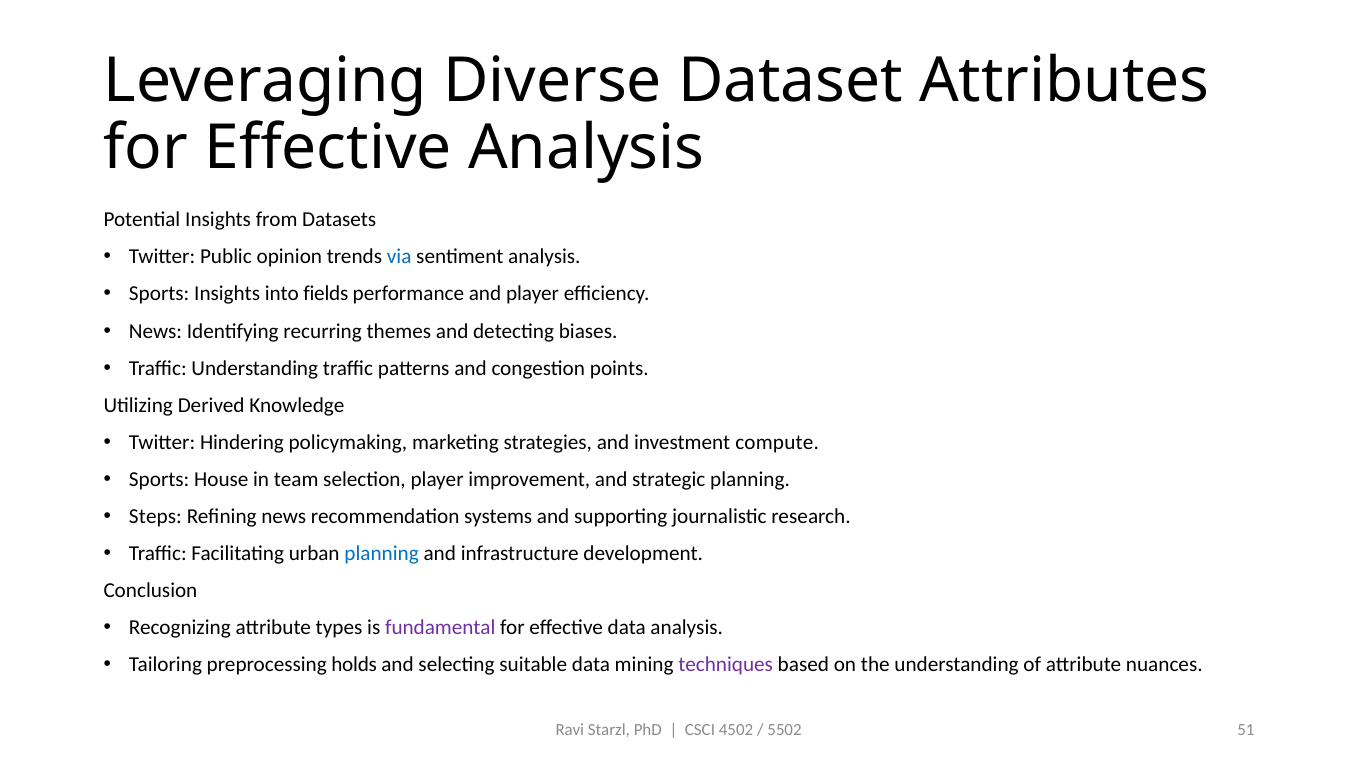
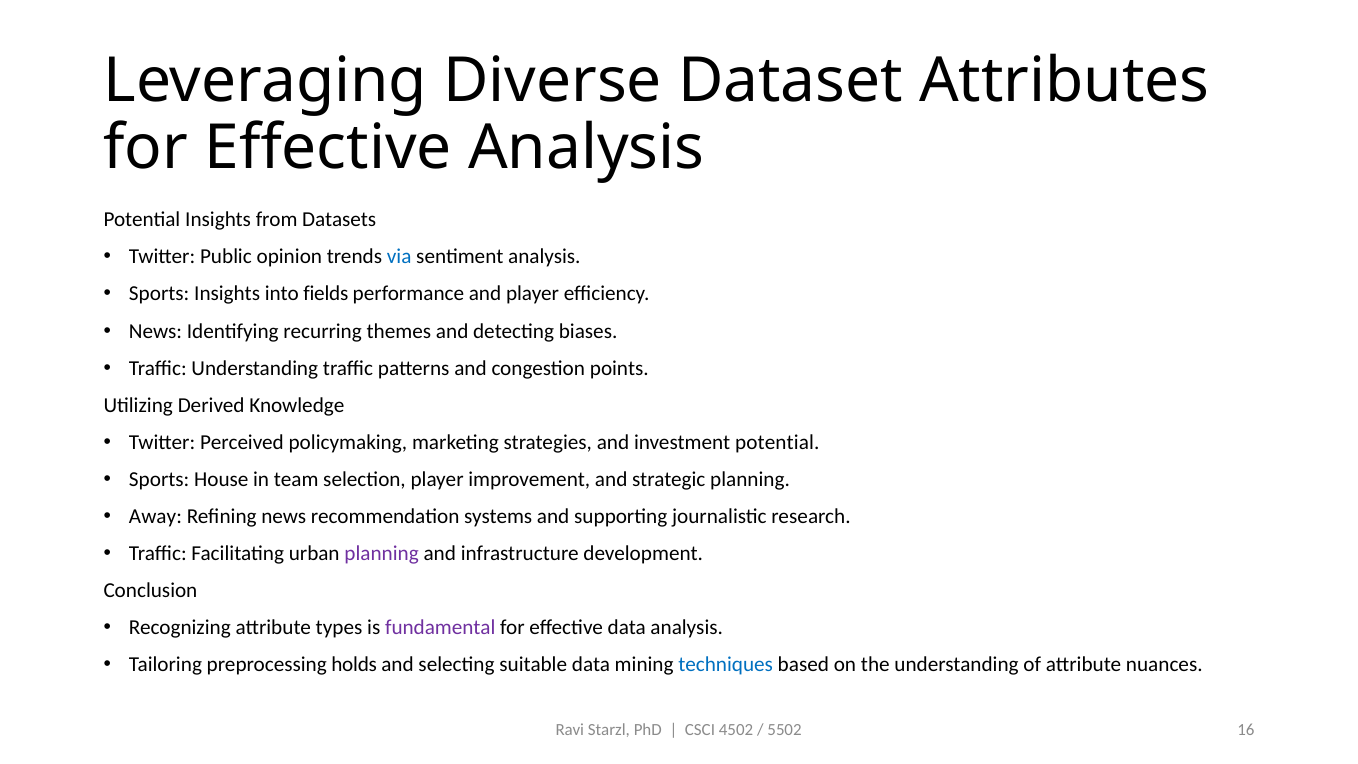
Hindering: Hindering -> Perceived
investment compute: compute -> potential
Steps: Steps -> Away
planning at (382, 554) colour: blue -> purple
techniques colour: purple -> blue
51: 51 -> 16
